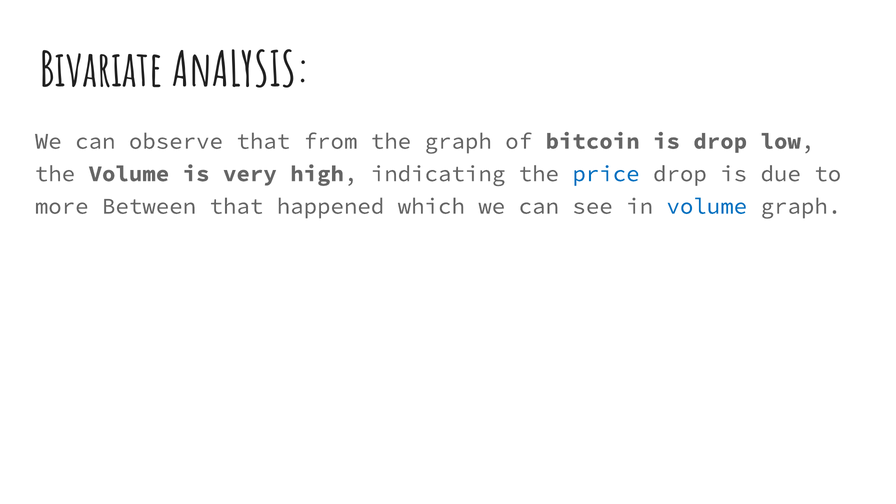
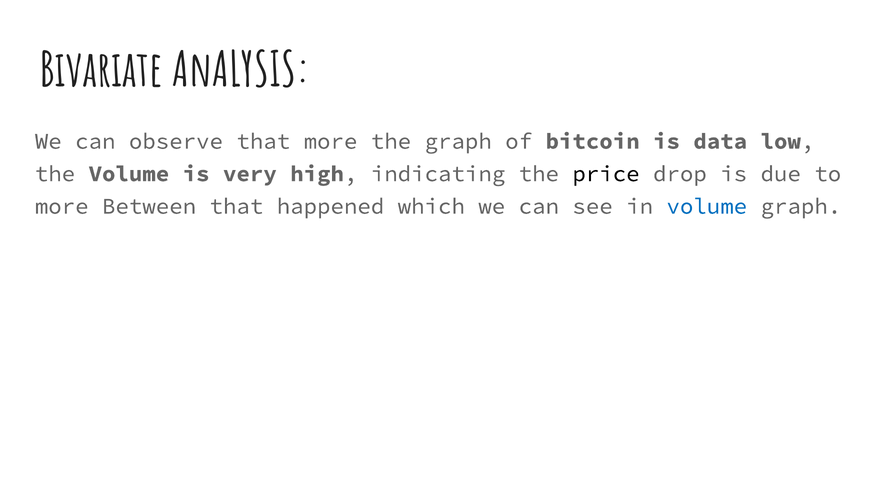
that from: from -> more
is drop: drop -> data
price colour: blue -> black
